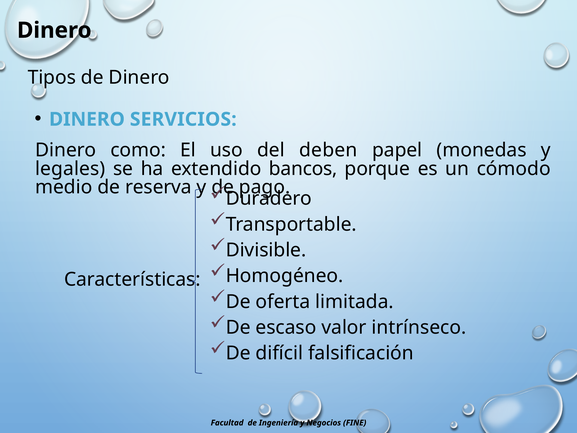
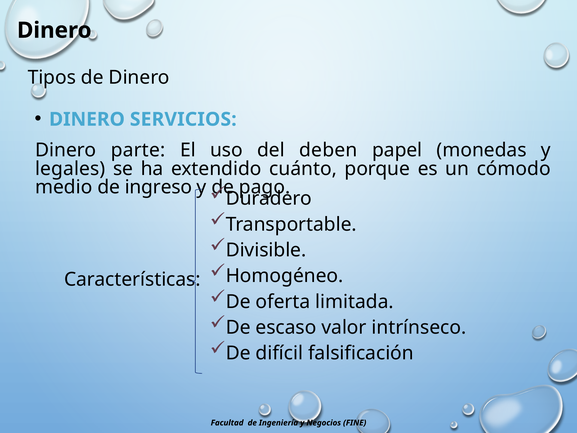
como: como -> parte
bancos: bancos -> cuánto
reserva: reserva -> ingreso
